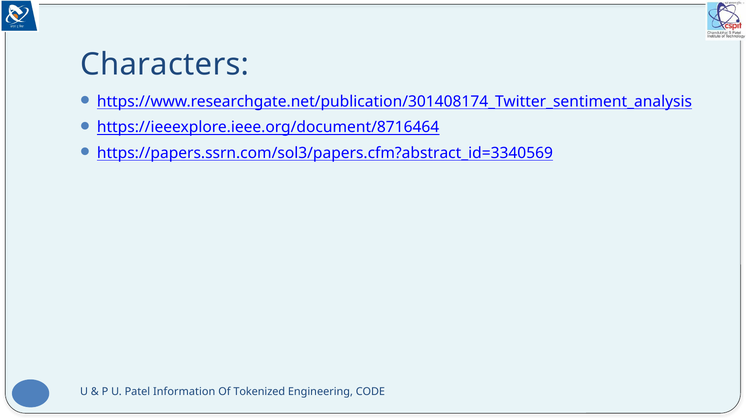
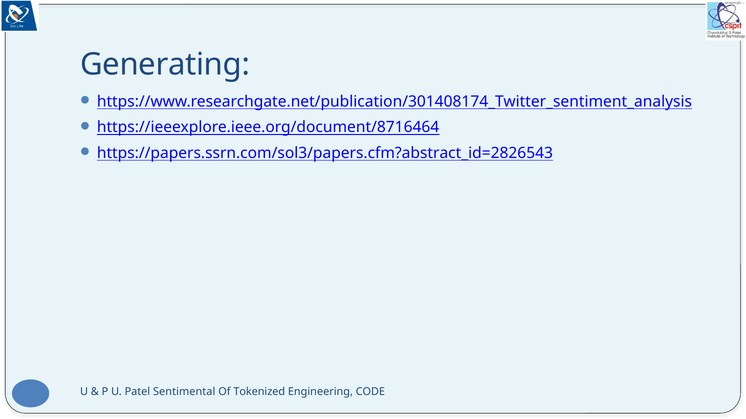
Characters: Characters -> Generating
https://papers.ssrn.com/sol3/papers.cfm?abstract_id=3340569: https://papers.ssrn.com/sol3/papers.cfm?abstract_id=3340569 -> https://papers.ssrn.com/sol3/papers.cfm?abstract_id=2826543
Information: Information -> Sentimental
